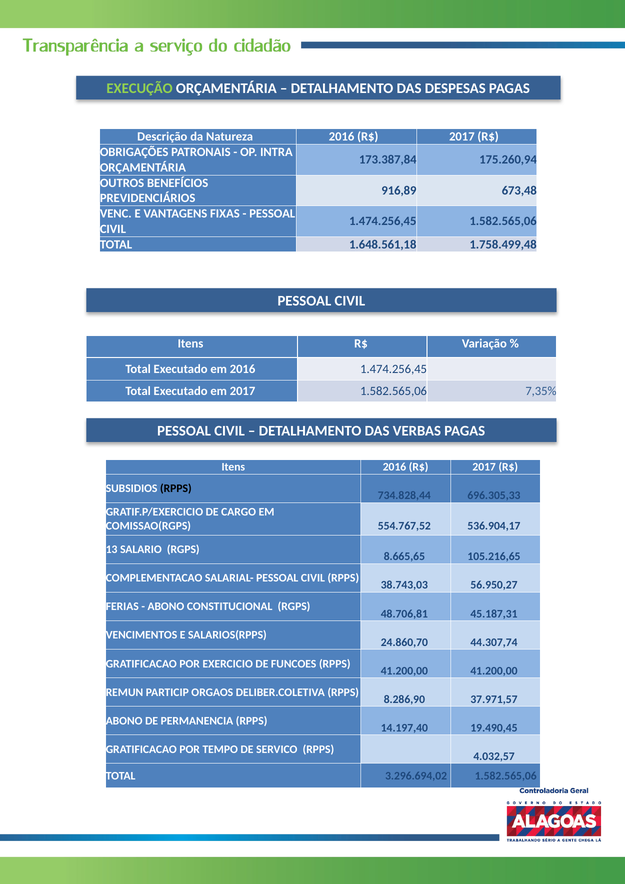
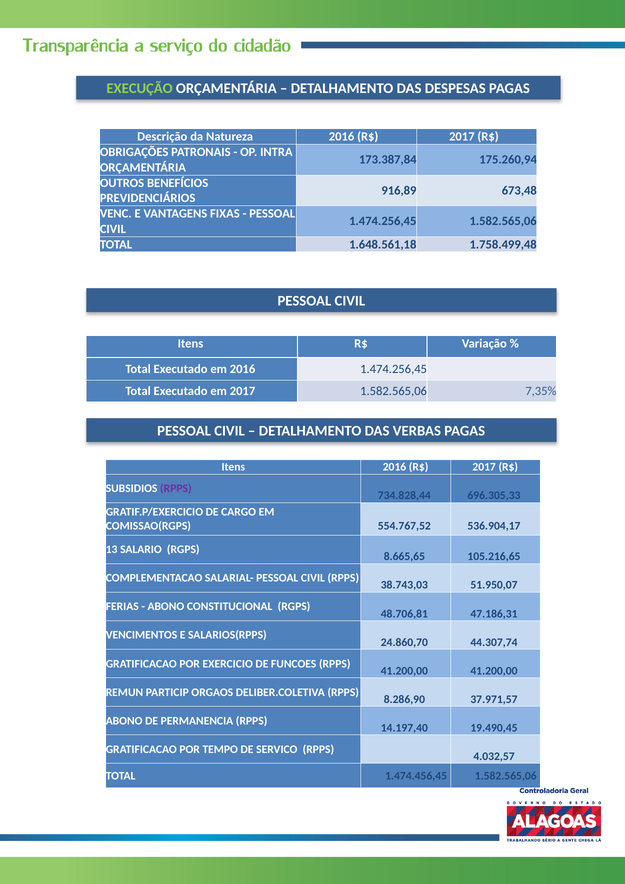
RPPS at (176, 488) colour: black -> purple
56.950,27: 56.950,27 -> 51.950,07
45.187,31: 45.187,31 -> 47.186,31
3.296.694,02: 3.296.694,02 -> 1.474.456,45
